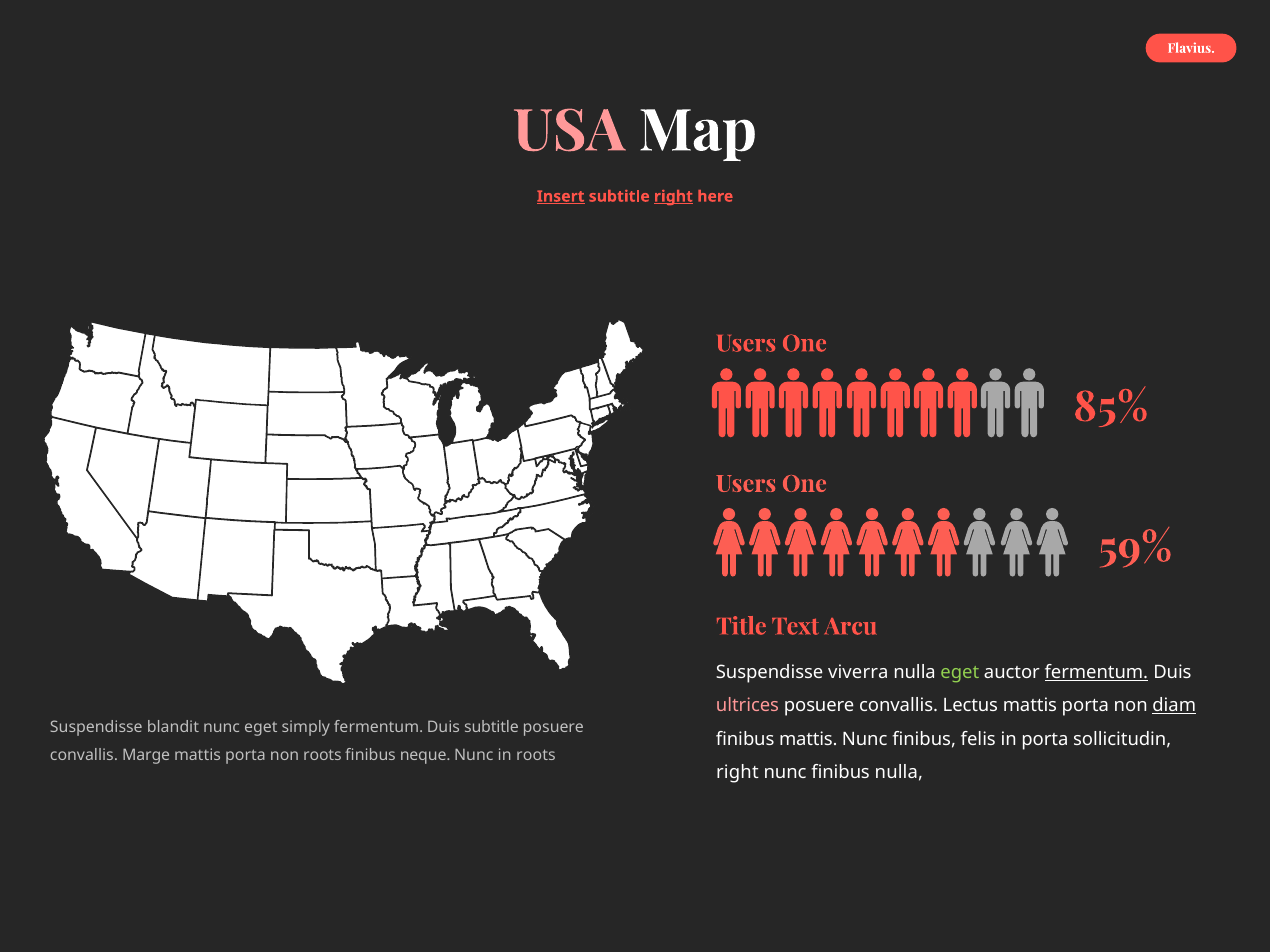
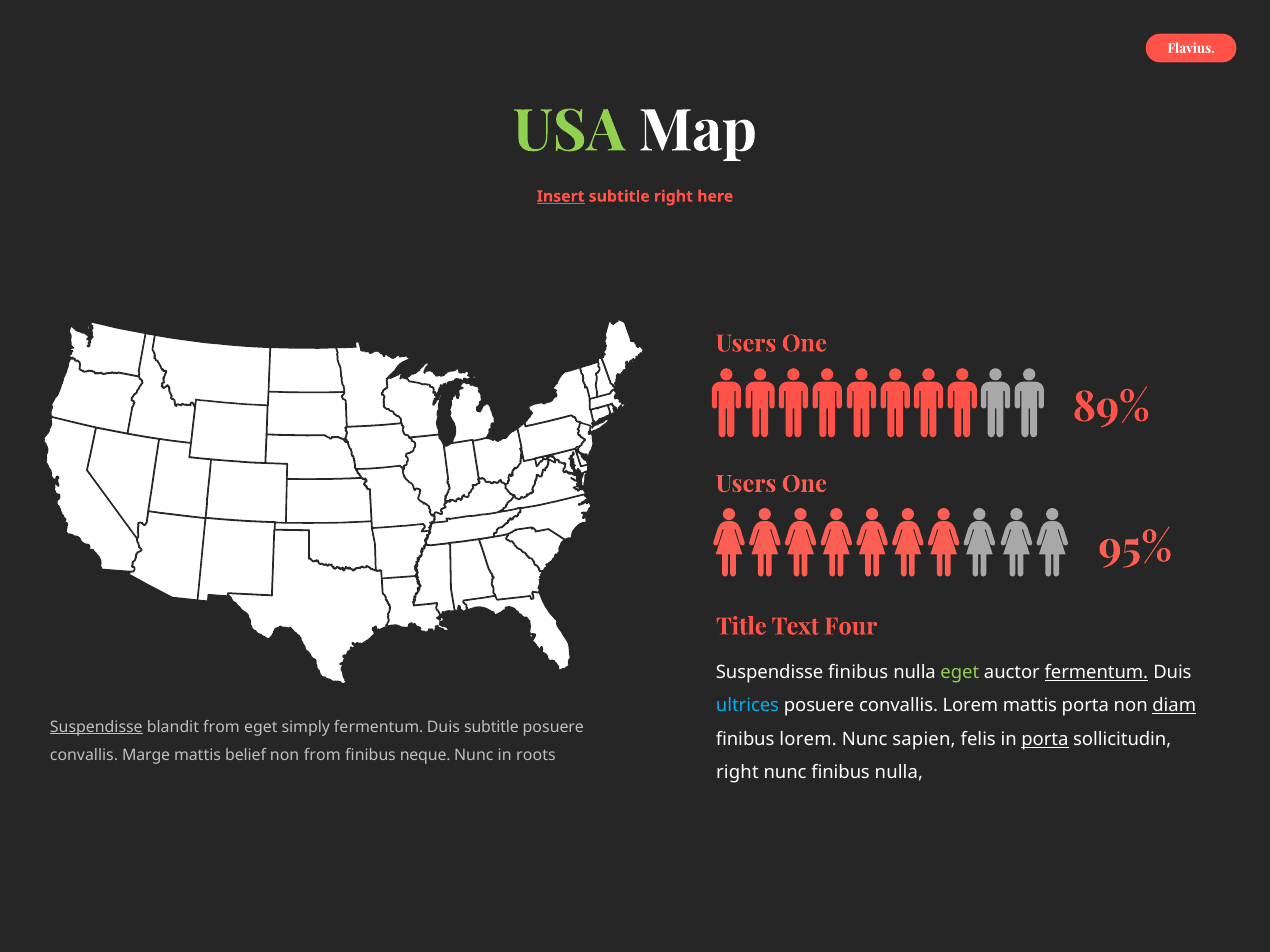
USA colour: pink -> light green
right at (673, 197) underline: present -> none
85%: 85% -> 89%
59%: 59% -> 95%
Arcu: Arcu -> Four
Suspendisse viverra: viverra -> finibus
ultrices colour: pink -> light blue
convallis Lectus: Lectus -> Lorem
Suspendisse at (96, 727) underline: none -> present
blandit nunc: nunc -> from
finibus mattis: mattis -> lorem
finibus at (924, 740): finibus -> sapien
porta at (1045, 740) underline: none -> present
porta at (245, 756): porta -> belief
non roots: roots -> from
